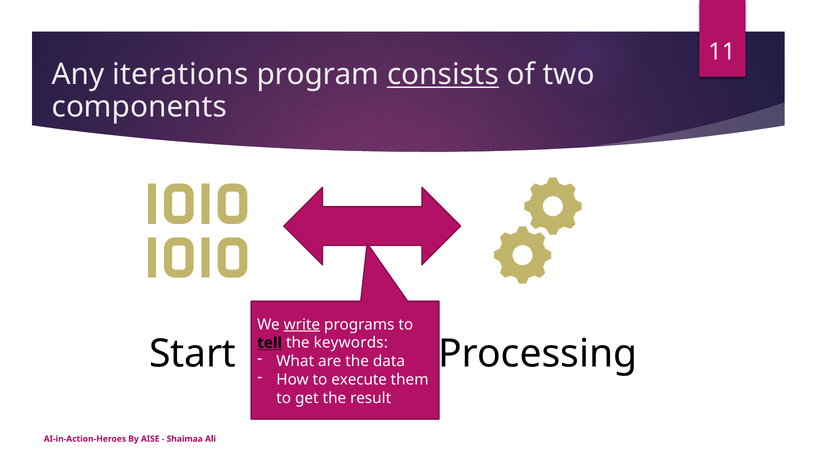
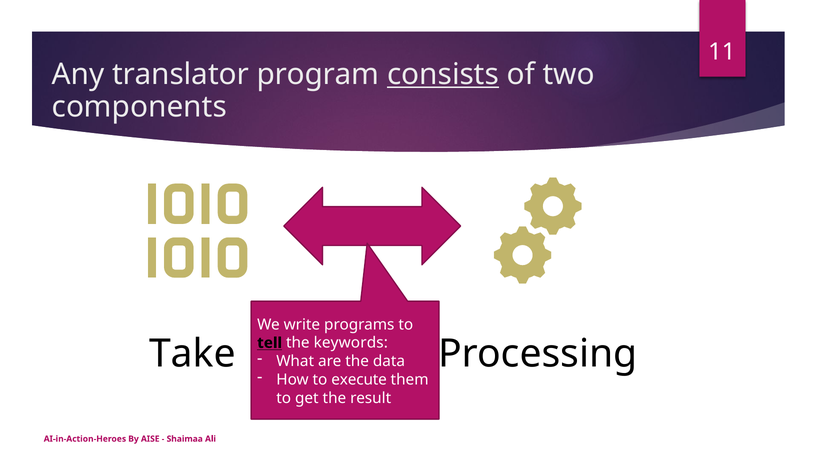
iterations: iterations -> translator
write underline: present -> none
Start: Start -> Take
